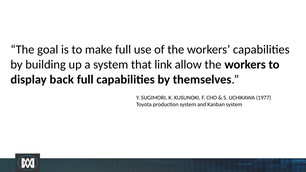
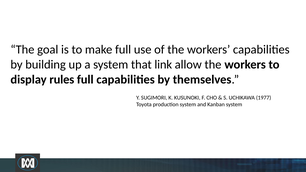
back: back -> rules
